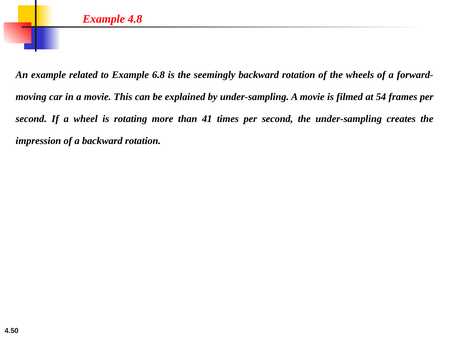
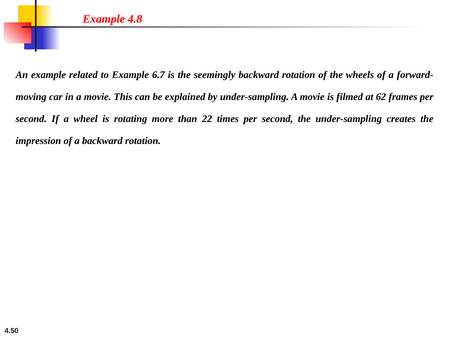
6.8: 6.8 -> 6.7
54: 54 -> 62
41: 41 -> 22
